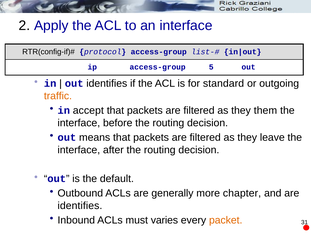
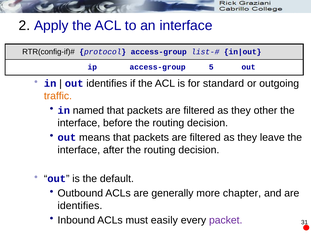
accept: accept -> named
them: them -> other
varies: varies -> easily
packet colour: orange -> purple
